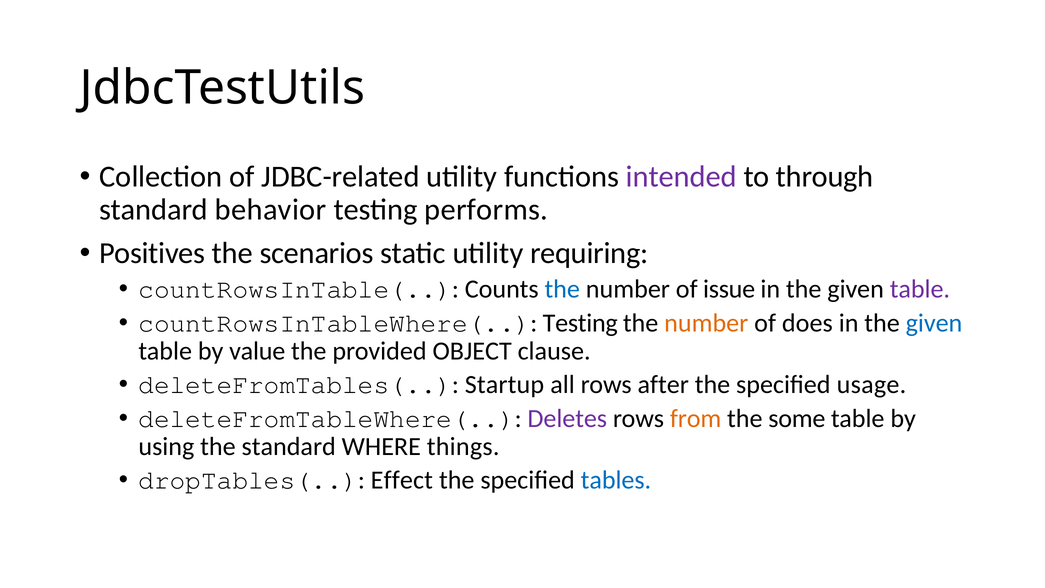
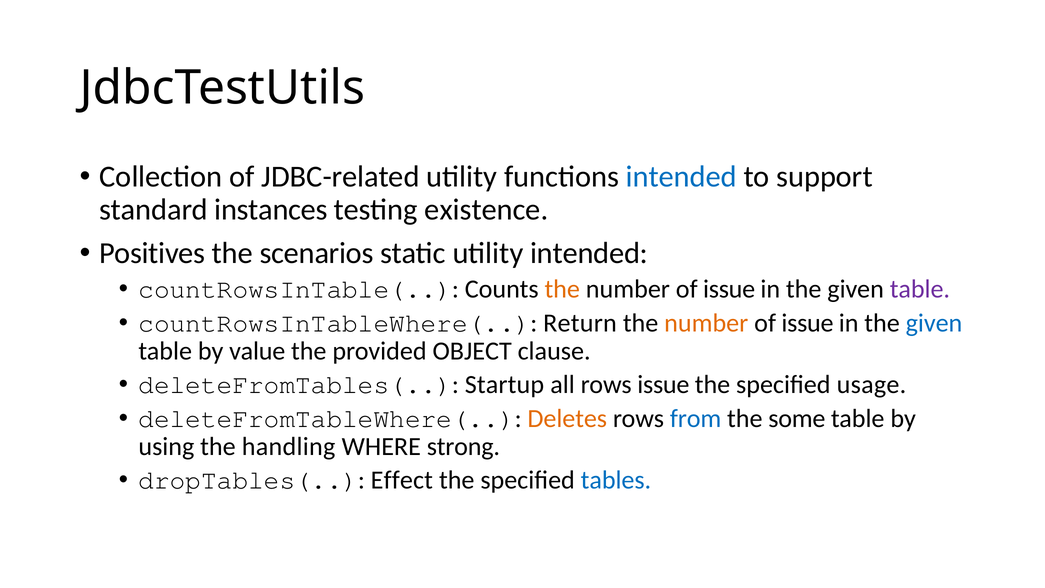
intended at (681, 177) colour: purple -> blue
through: through -> support
behavior: behavior -> instances
performs: performs -> existence
utility requiring: requiring -> intended
the at (562, 289) colour: blue -> orange
countRowsInTableWhere( Testing: Testing -> Return
does at (807, 323): does -> issue
rows after: after -> issue
Deletes colour: purple -> orange
from colour: orange -> blue
the standard: standard -> handling
things: things -> strong
